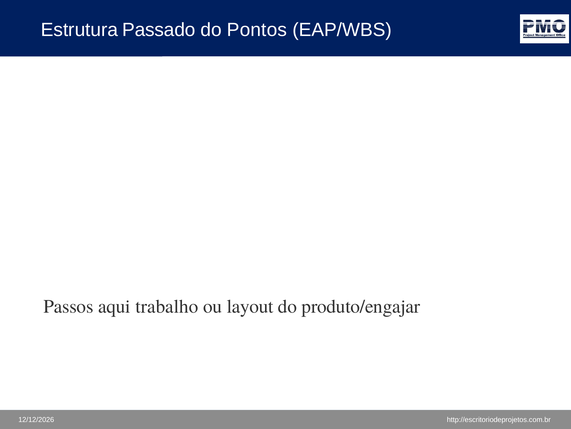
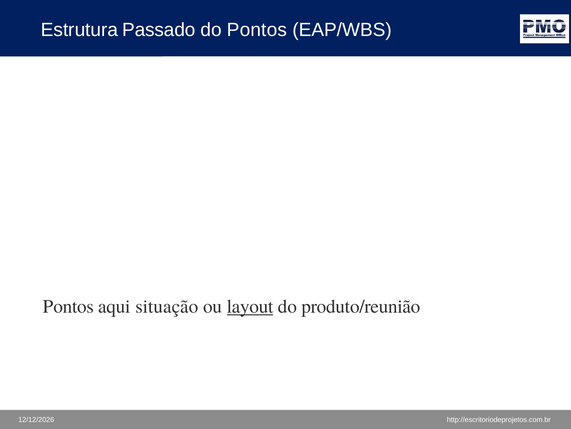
Passos at (68, 306): Passos -> Pontos
trabalho: trabalho -> situação
layout underline: none -> present
produto/engajar: produto/engajar -> produto/reunião
